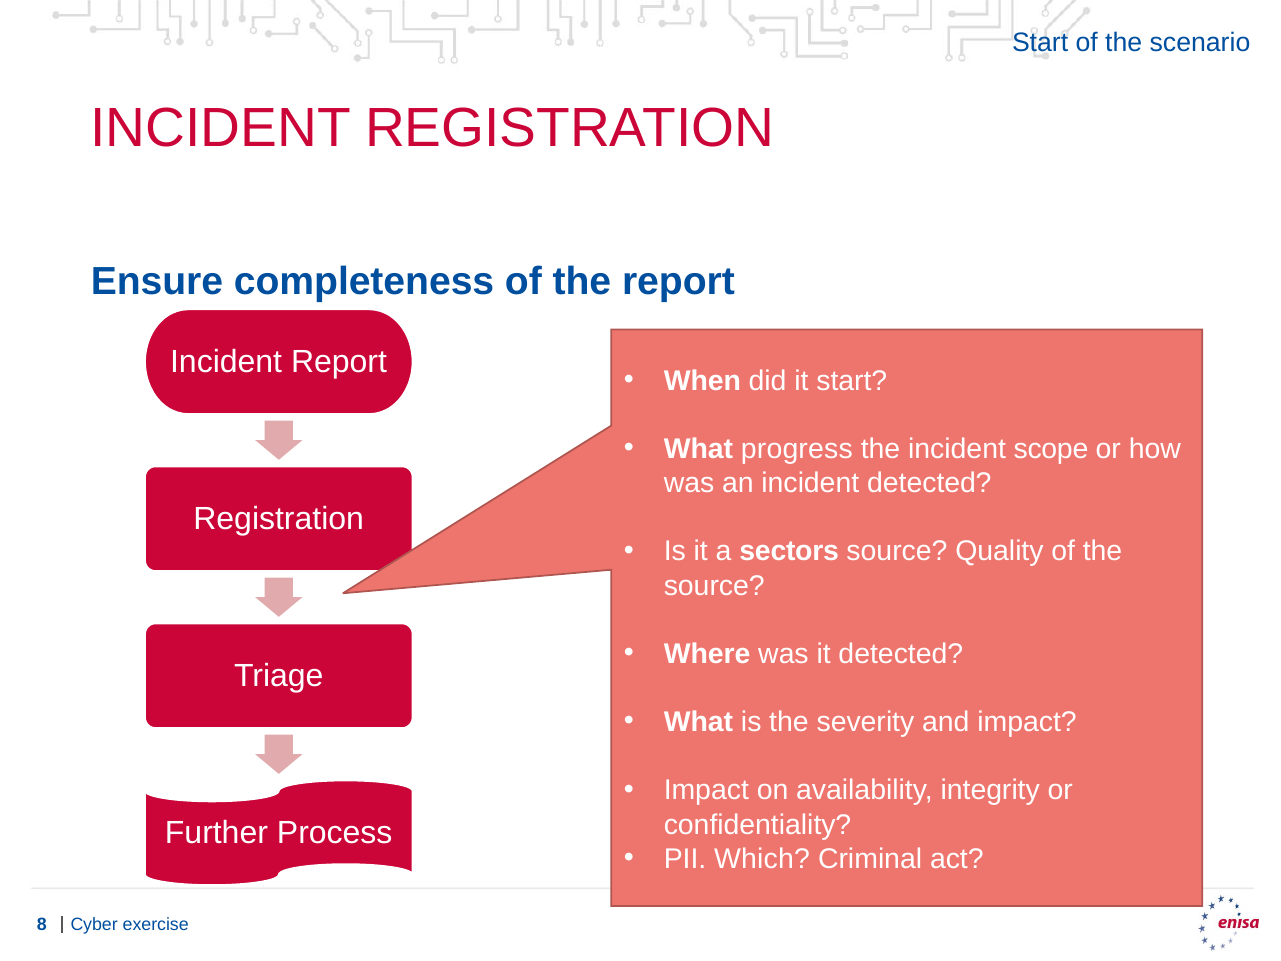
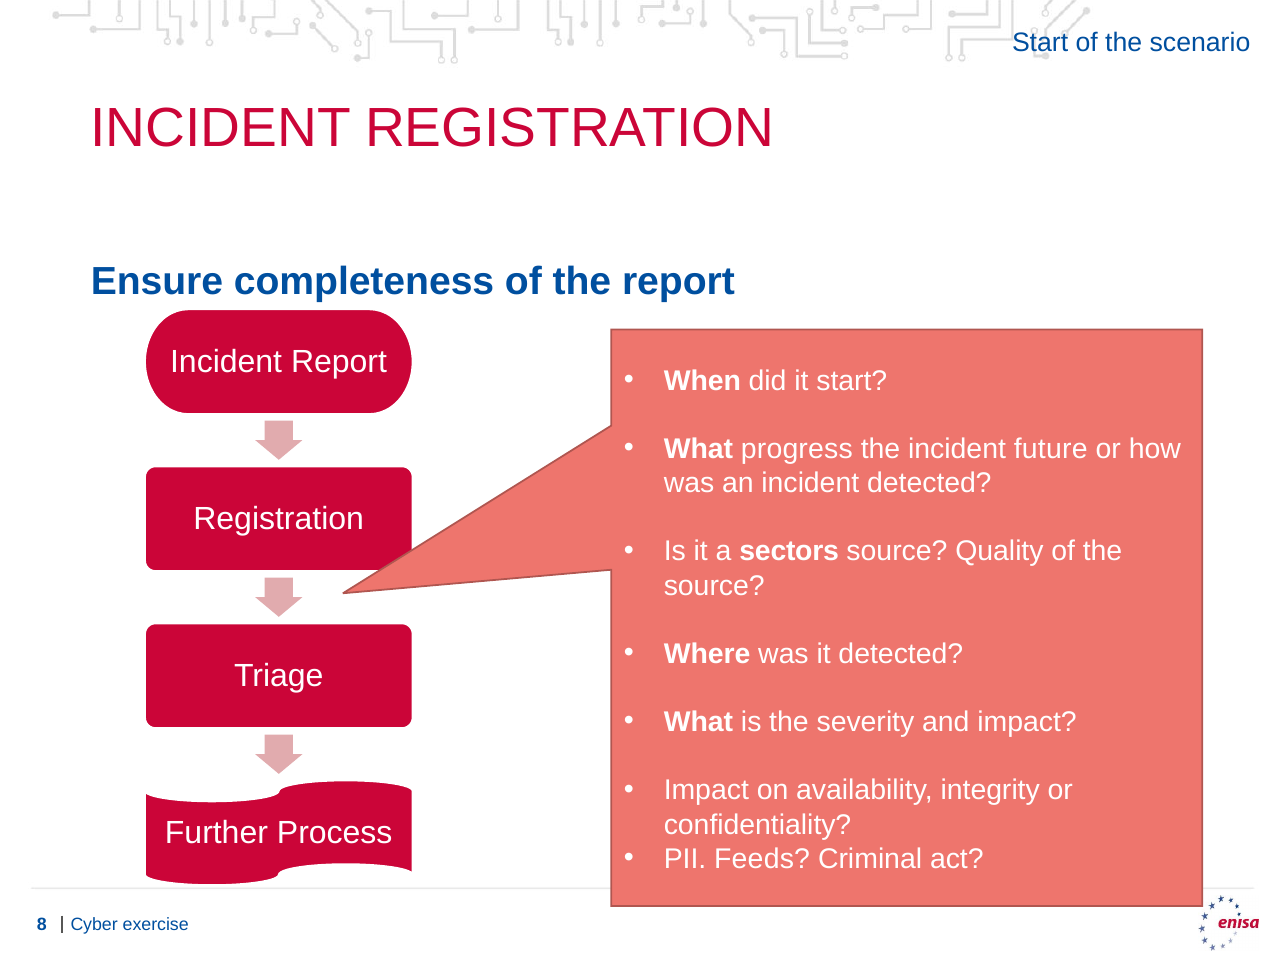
scope: scope -> future
Which: Which -> Feeds
